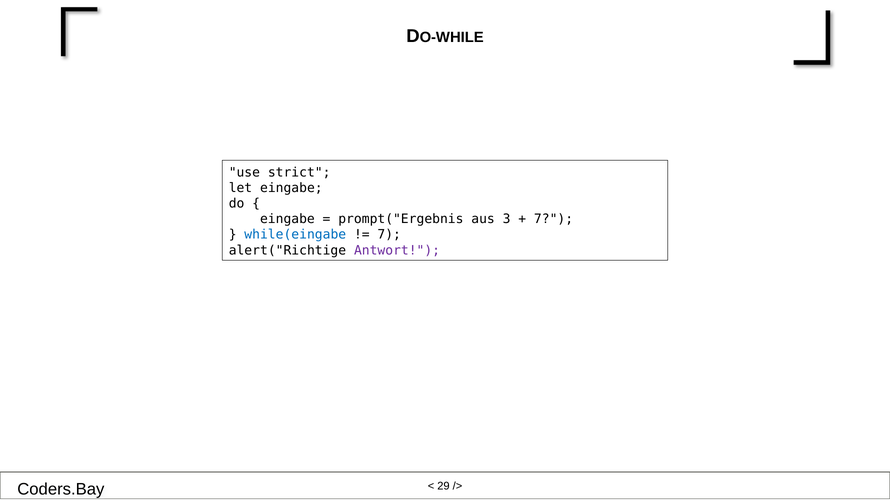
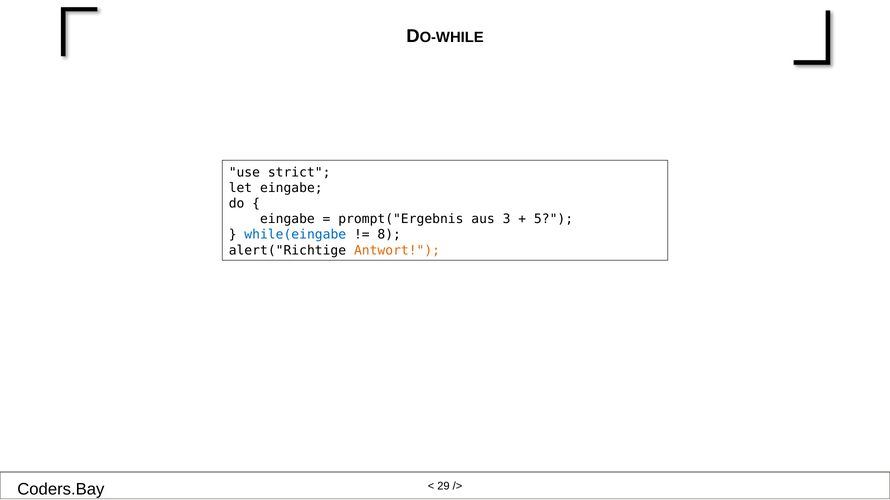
7 at (554, 219): 7 -> 5
7 at (389, 235): 7 -> 8
Antwort colour: purple -> orange
